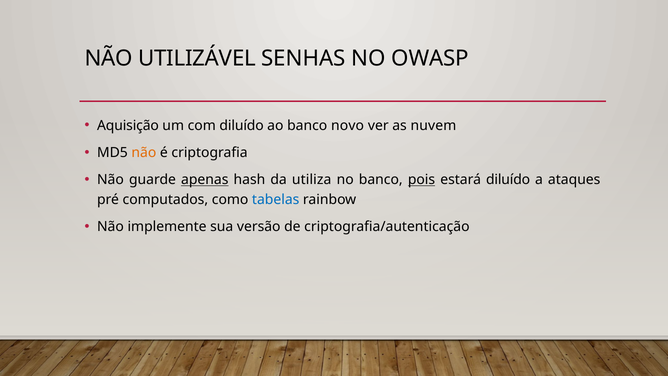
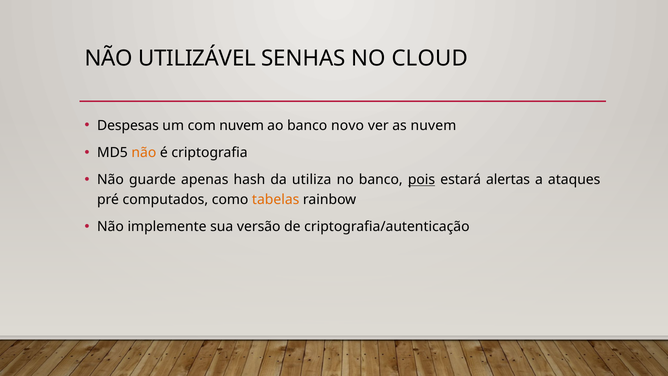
OWASP: OWASP -> CLOUD
Aquisição: Aquisição -> Despesas
com diluído: diluído -> nuvem
apenas underline: present -> none
estará diluído: diluído -> alertas
tabelas colour: blue -> orange
